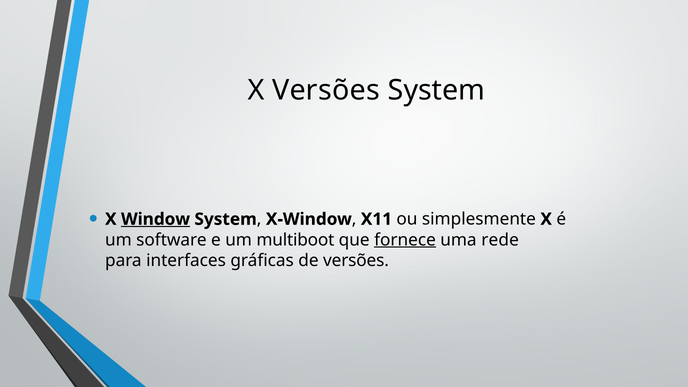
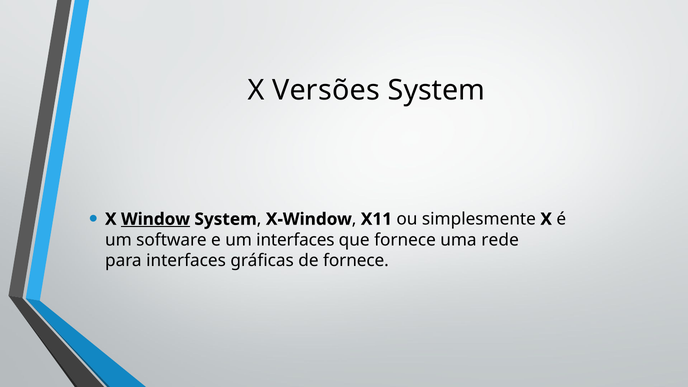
um multiboot: multiboot -> interfaces
fornece at (405, 240) underline: present -> none
de versões: versões -> fornece
